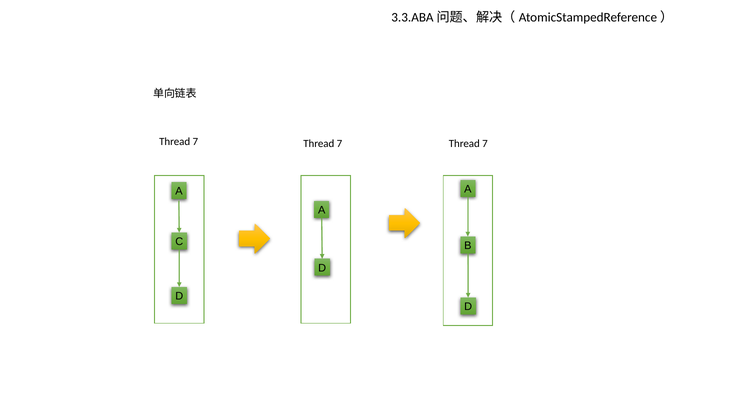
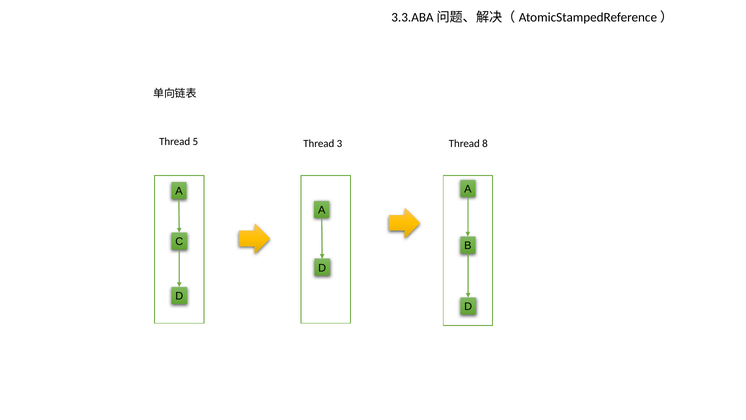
7 at (195, 142): 7 -> 5
7 at (340, 144): 7 -> 3
7 at (485, 144): 7 -> 8
